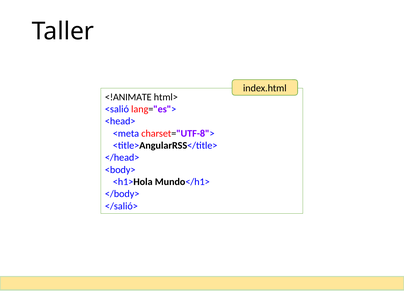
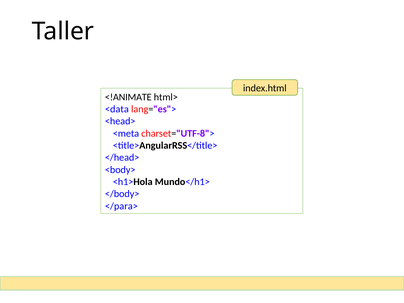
<salió: <salió -> <data
</salió>: </salió> -> </para>
